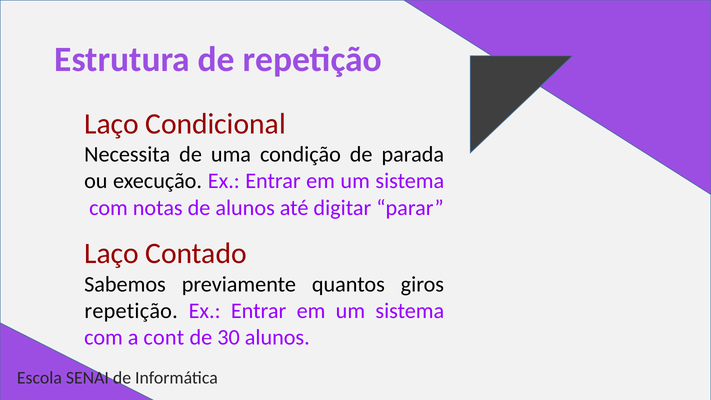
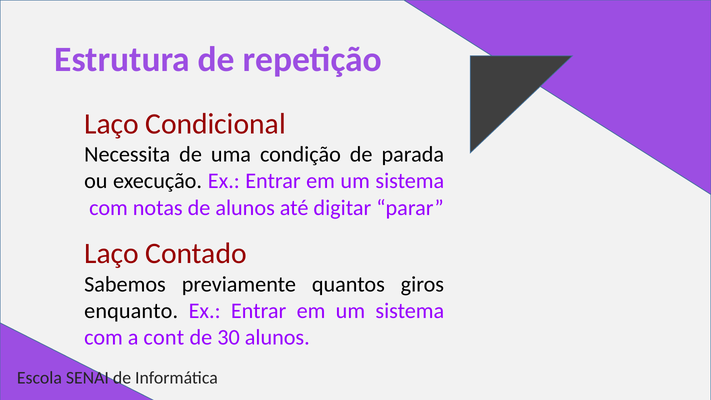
repetição at (131, 311): repetição -> enquanto
